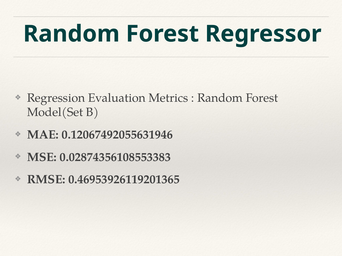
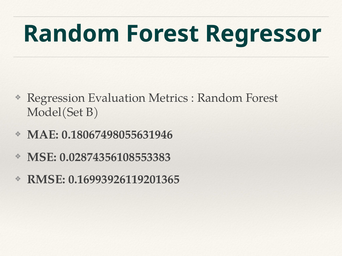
0.12067492055631946: 0.12067492055631946 -> 0.18067498055631946
0.46953926119201365: 0.46953926119201365 -> 0.16993926119201365
